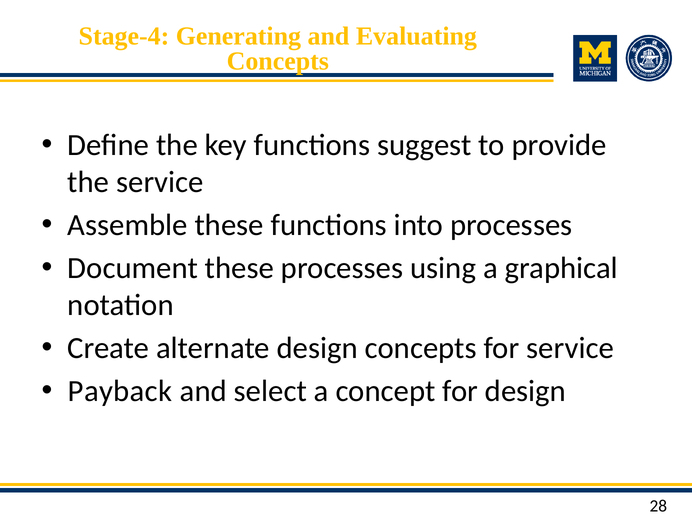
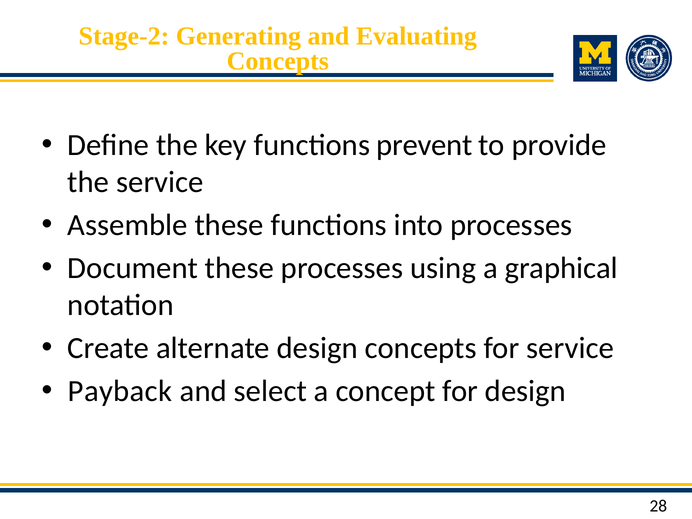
Stage-4: Stage-4 -> Stage-2
suggest: suggest -> prevent
